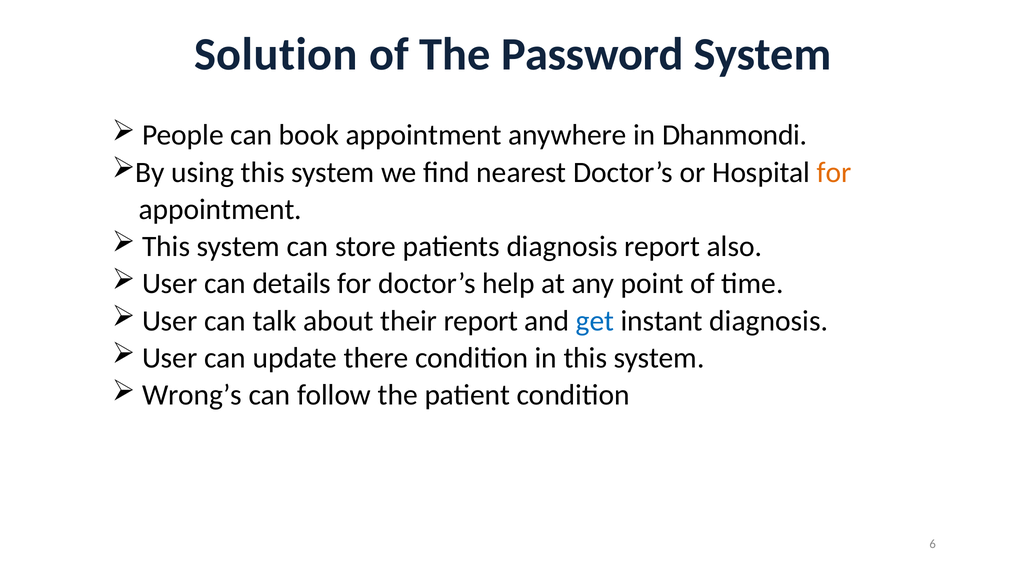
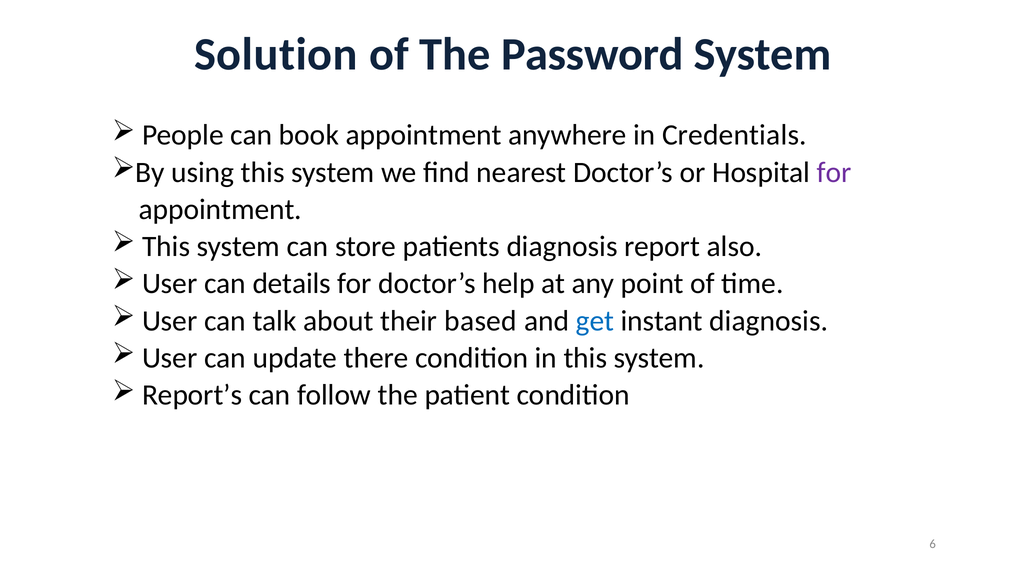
Dhanmondi: Dhanmondi -> Credentials
for at (834, 172) colour: orange -> purple
their report: report -> based
Wrong’s: Wrong’s -> Report’s
